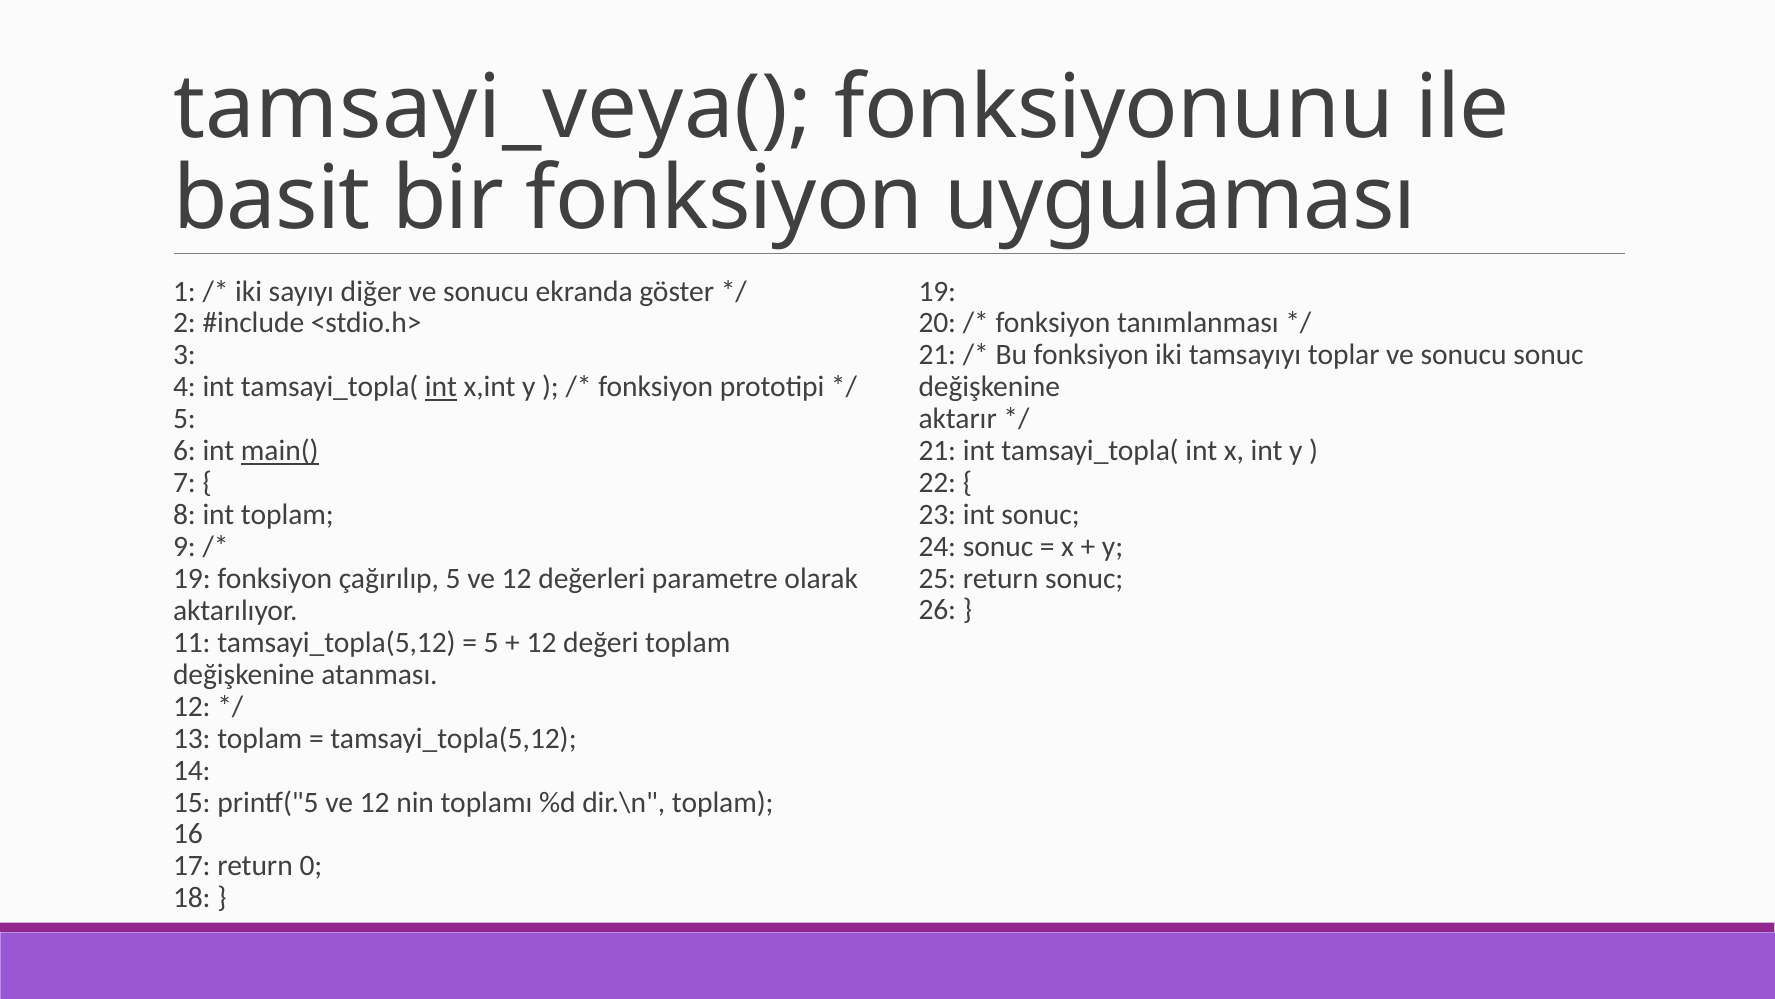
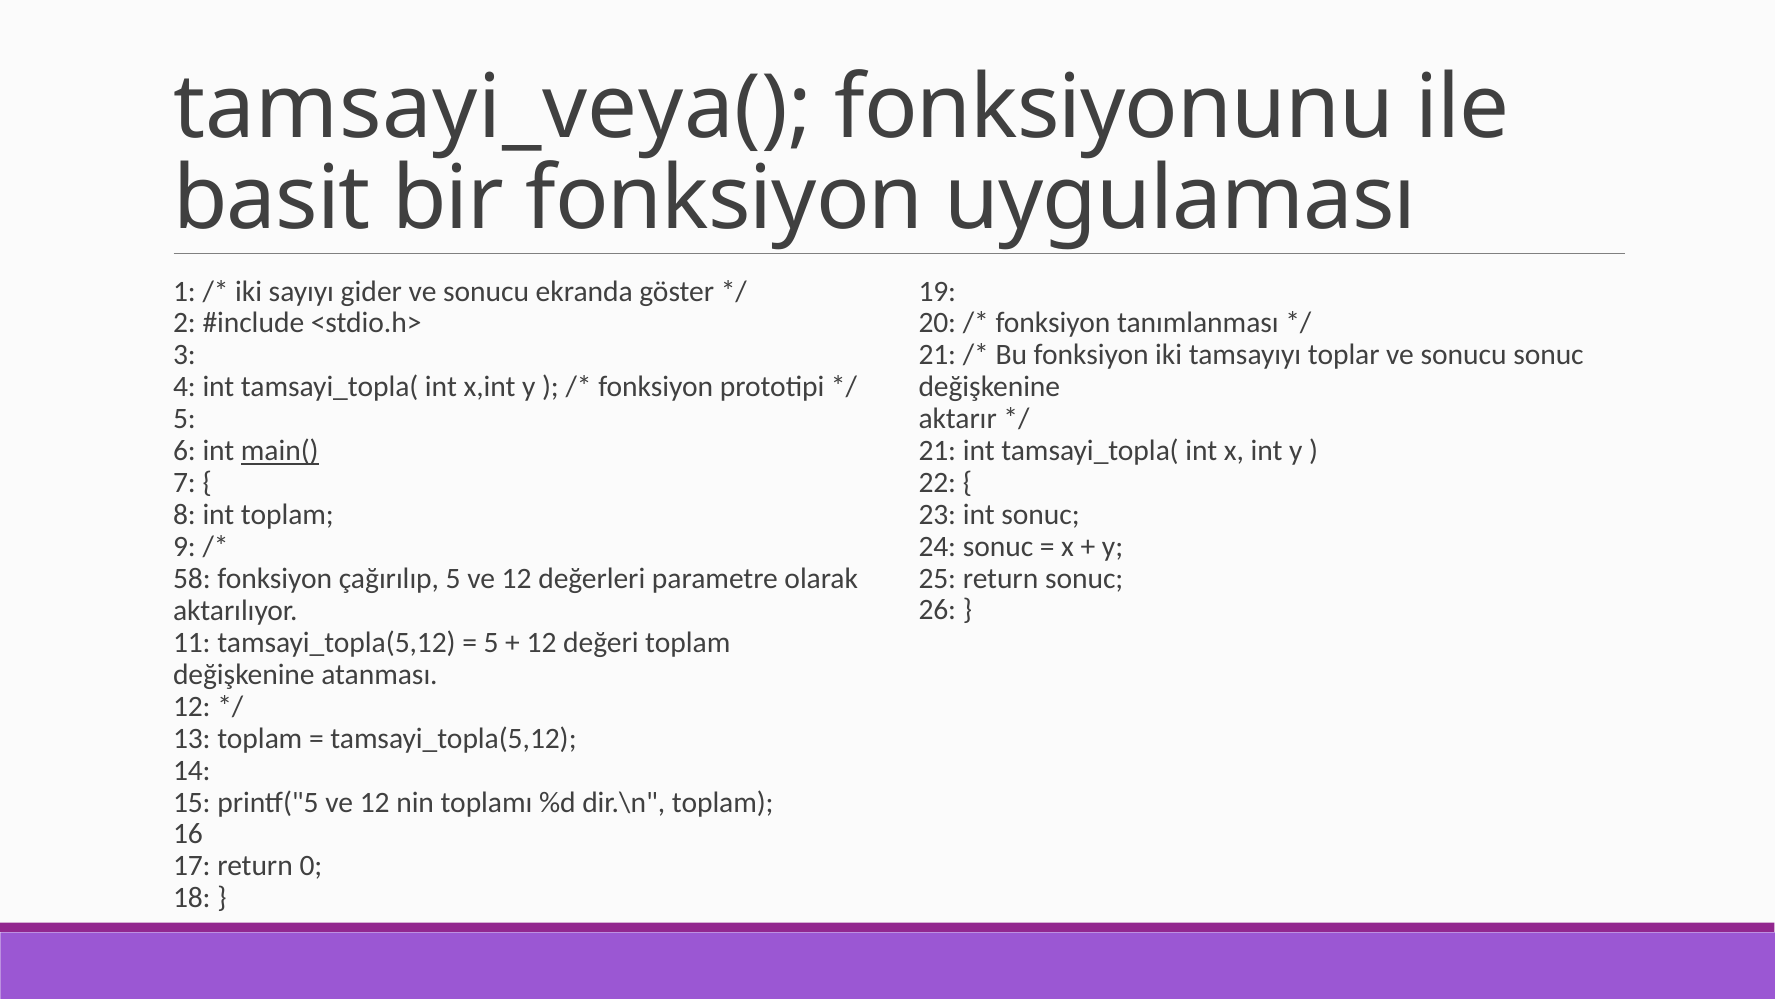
diğer: diğer -> gider
int at (441, 387) underline: present -> none
19 at (192, 578): 19 -> 58
